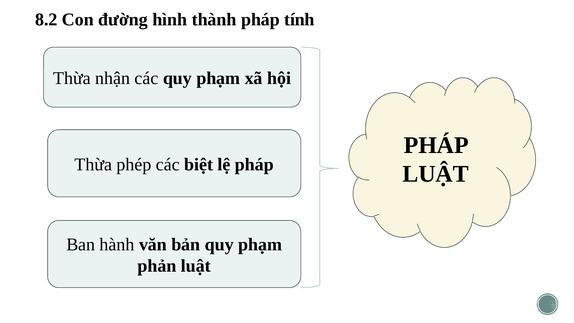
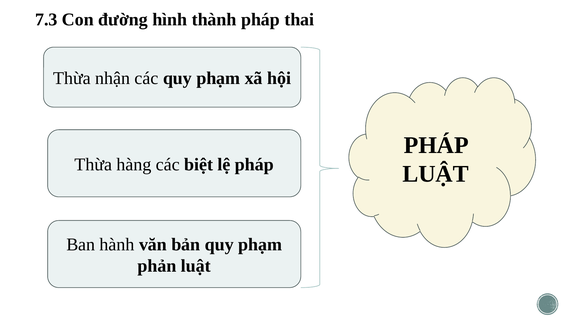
8.2: 8.2 -> 7.3
tính: tính -> thai
phép: phép -> hàng
